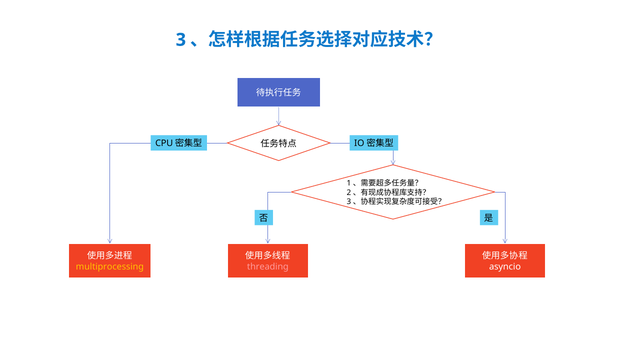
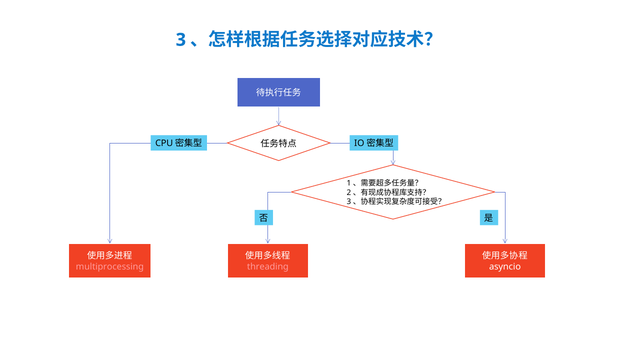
multiprocessing colour: yellow -> pink
